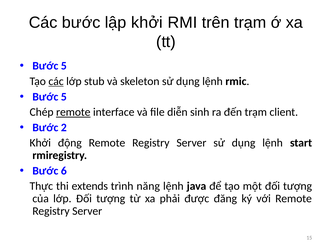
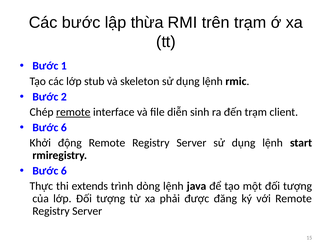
lập khởi: khởi -> thừa
5 at (64, 66): 5 -> 1
các at (56, 81) underline: present -> none
5 at (64, 97): 5 -> 2
2 at (64, 128): 2 -> 6
năng: năng -> dòng
